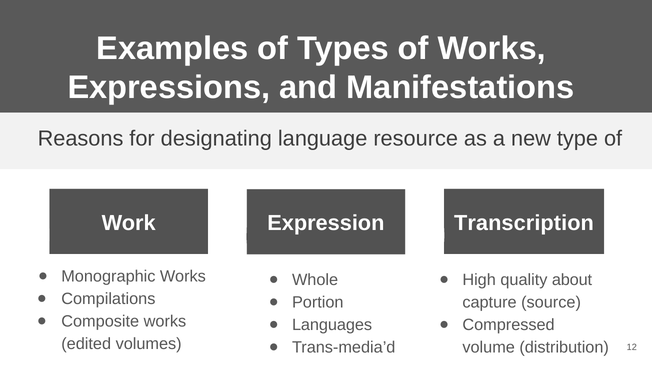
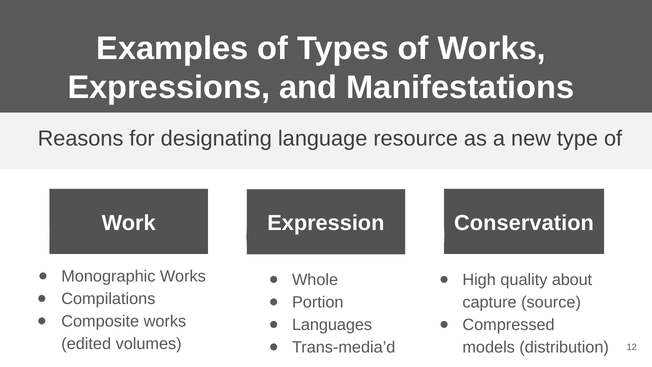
Transcription: Transcription -> Conservation
volume: volume -> models
